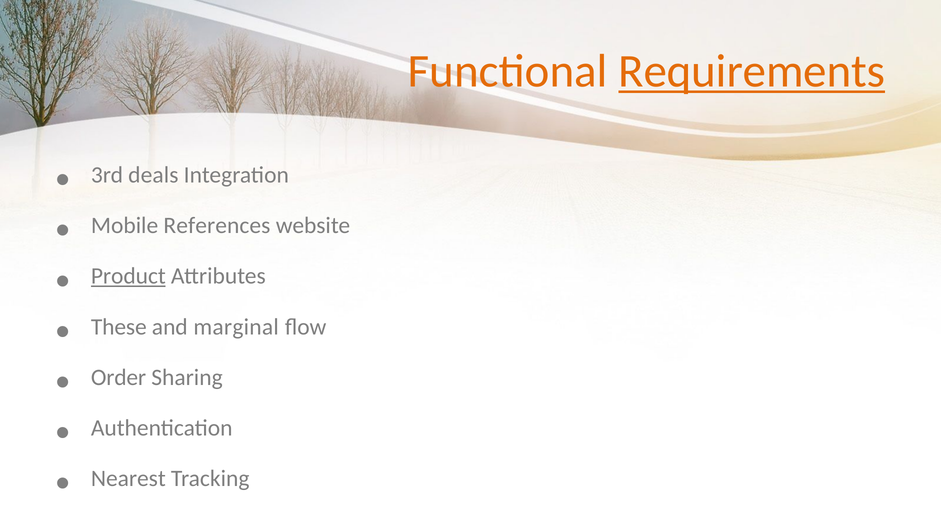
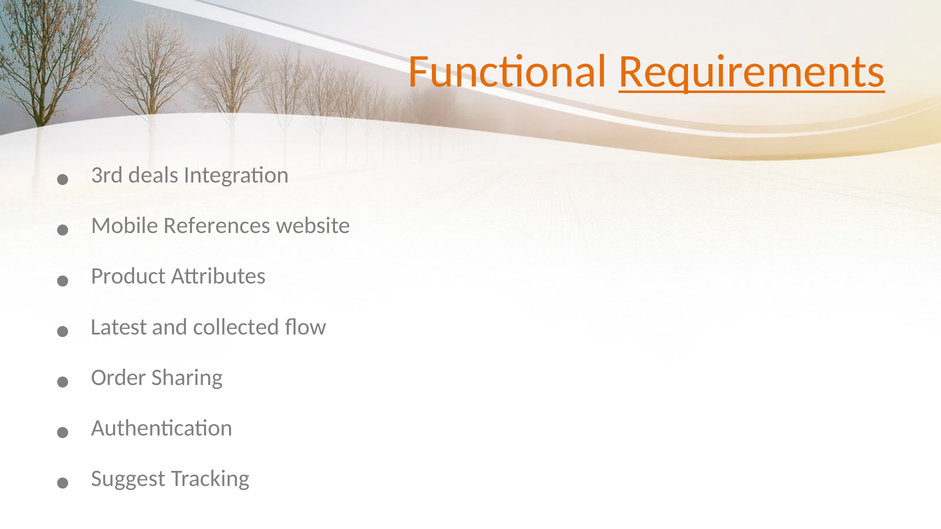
Product underline: present -> none
These: These -> Latest
marginal: marginal -> collected
Nearest: Nearest -> Suggest
